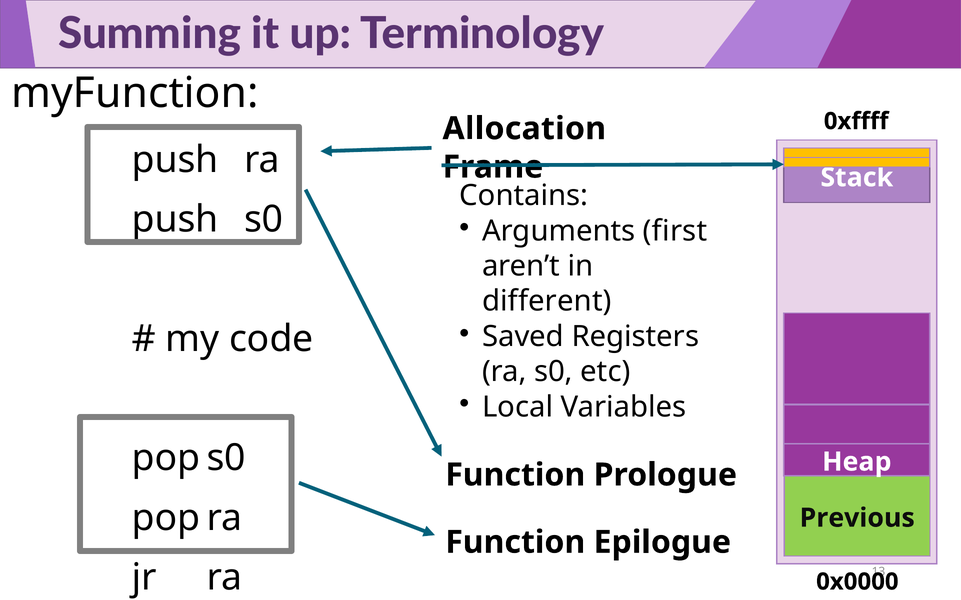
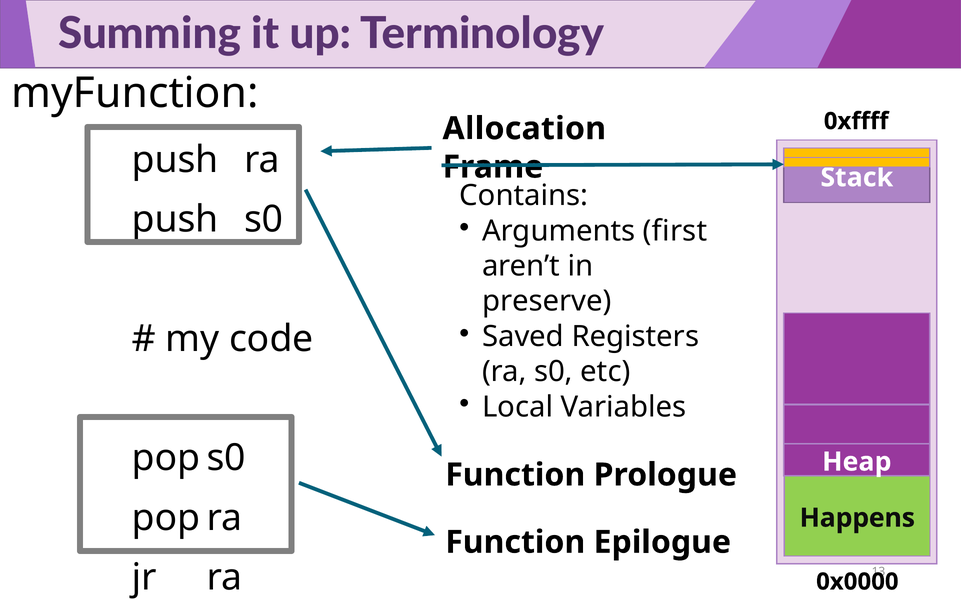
different: different -> preserve
Previous: Previous -> Happens
